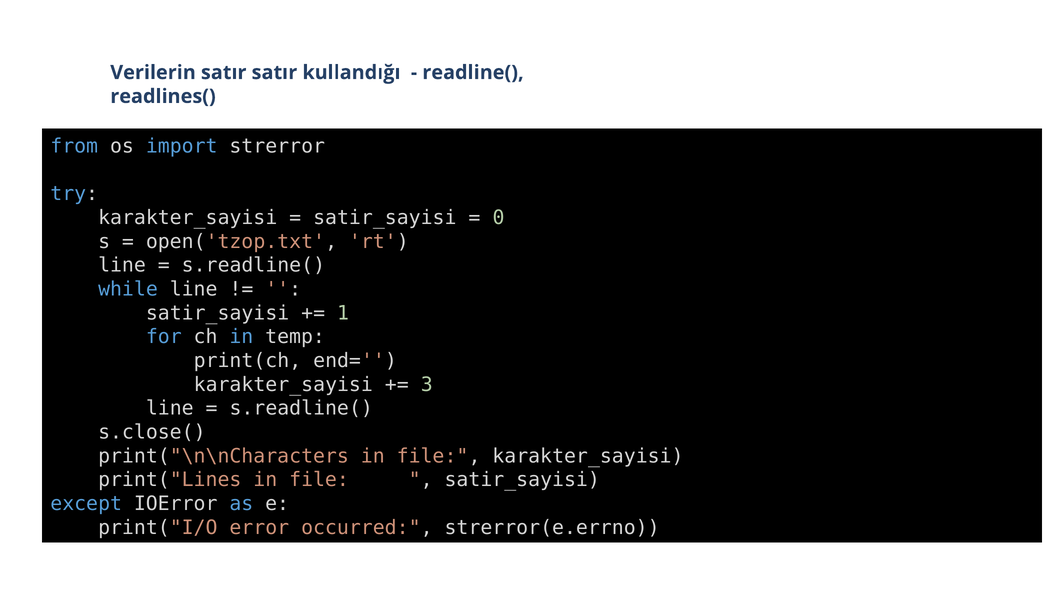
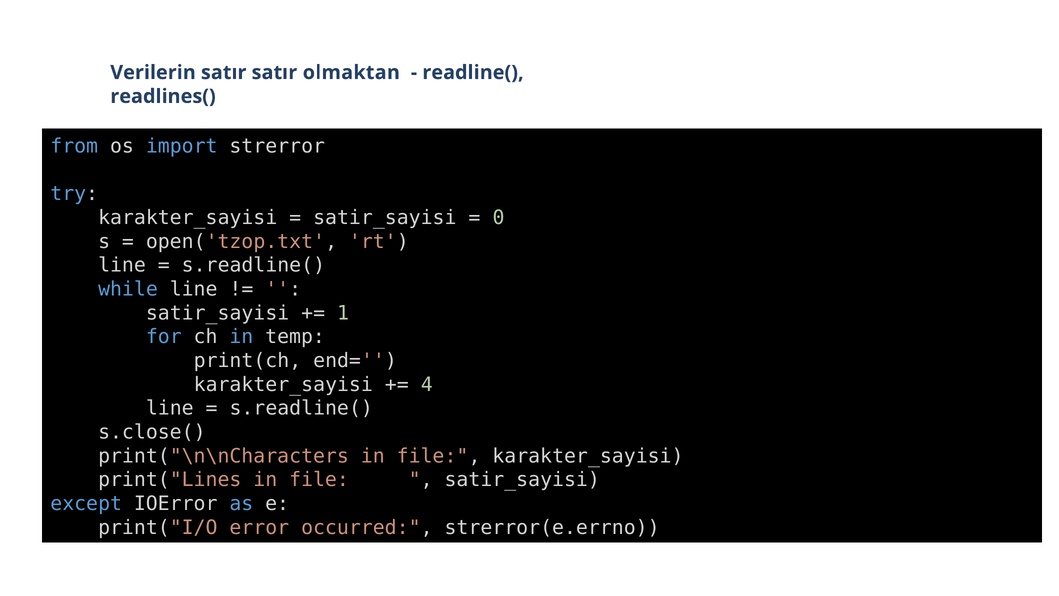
kullandığı: kullandığı -> olmaktan
3: 3 -> 4
